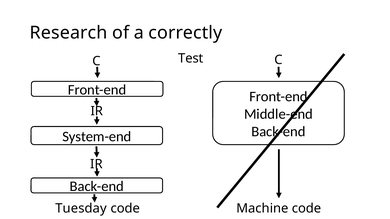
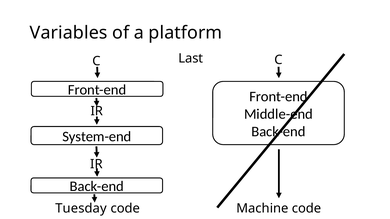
Research: Research -> Variables
correctly: correctly -> platform
Test: Test -> Last
